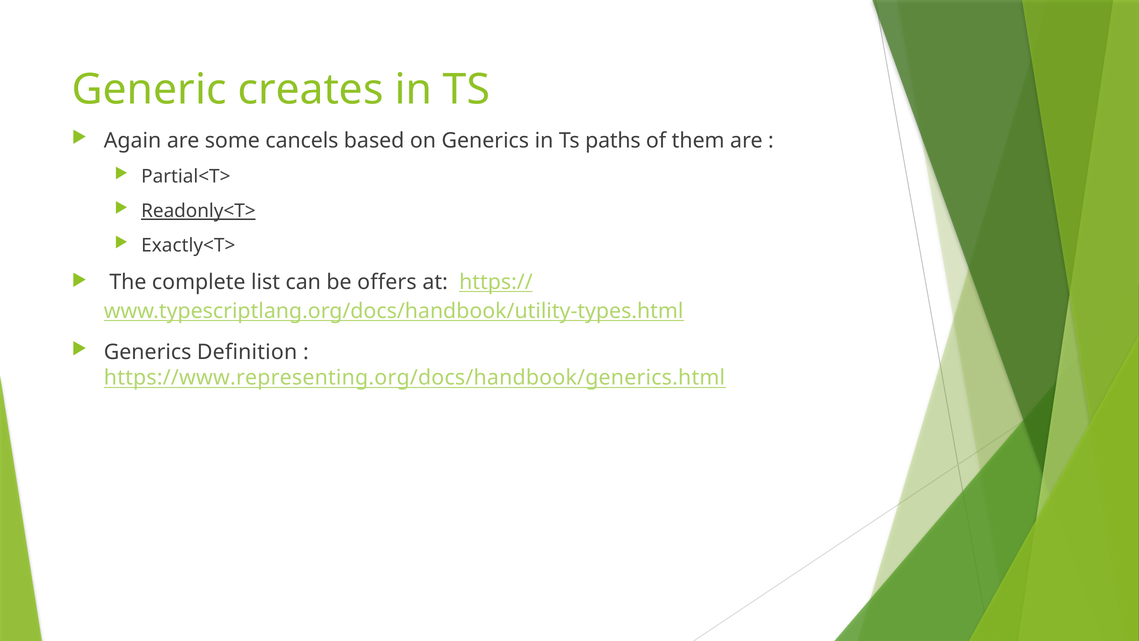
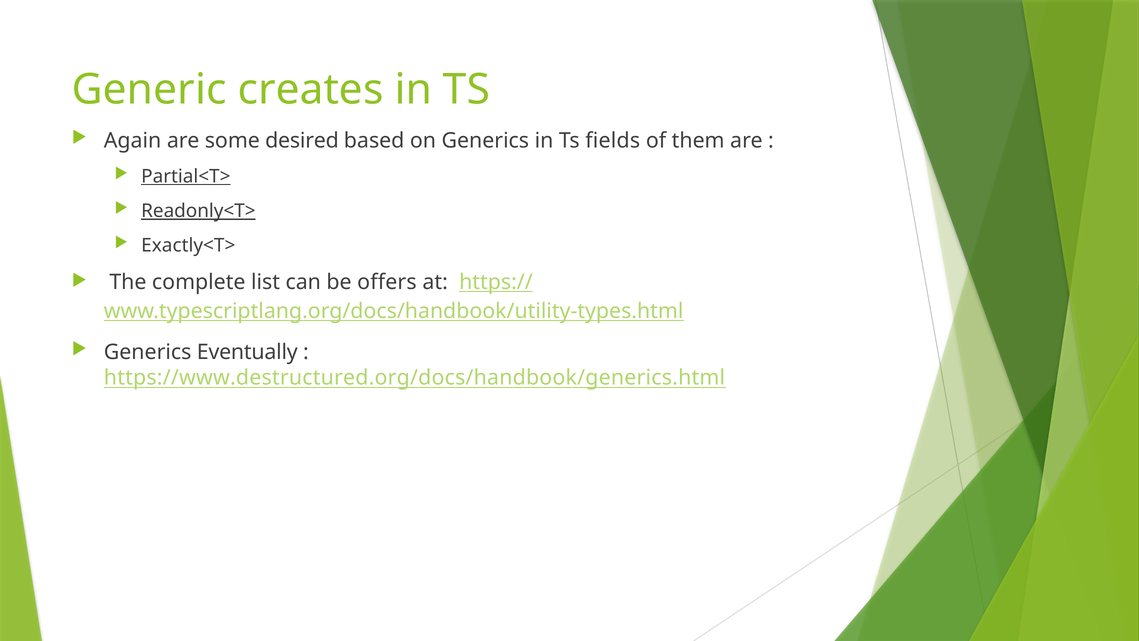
cancels: cancels -> desired
paths: paths -> fields
Partial<T> underline: none -> present
Definition: Definition -> Eventually
https://www.representing.org/docs/handbook/generics.html: https://www.representing.org/docs/handbook/generics.html -> https://www.destructured.org/docs/handbook/generics.html
